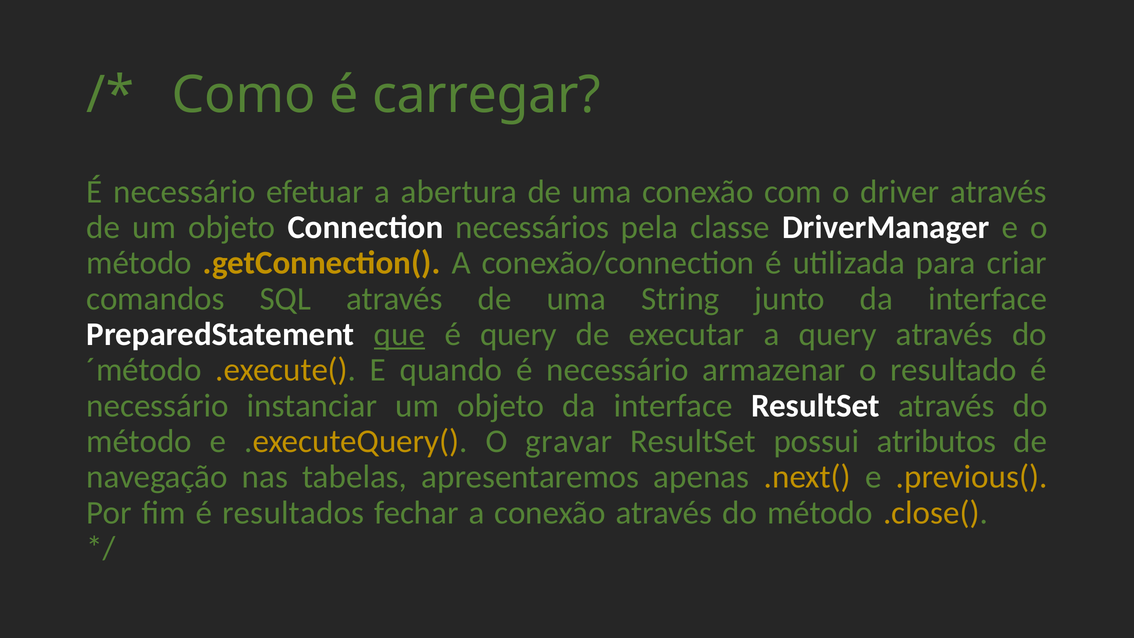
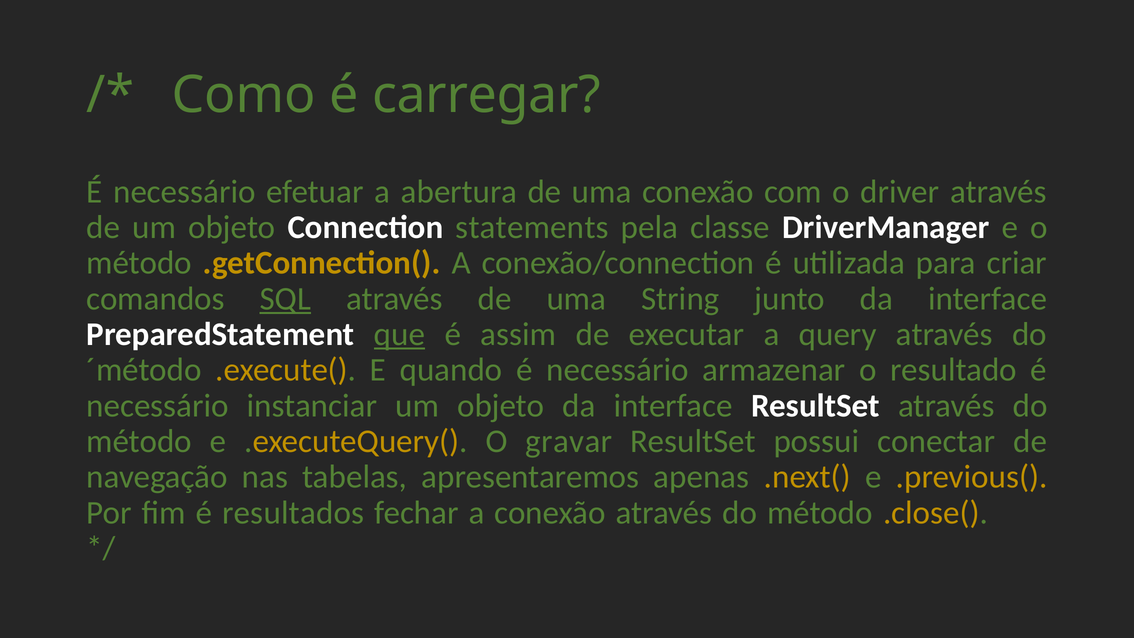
necessários: necessários -> statements
SQL underline: none -> present
é query: query -> assim
atributos: atributos -> conectar
